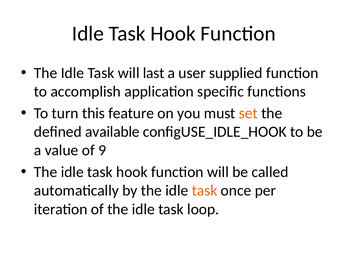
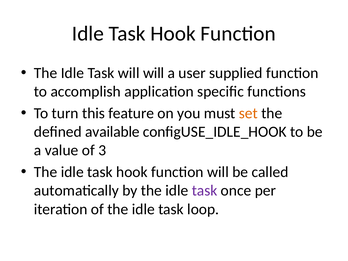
will last: last -> will
9: 9 -> 3
task at (205, 191) colour: orange -> purple
